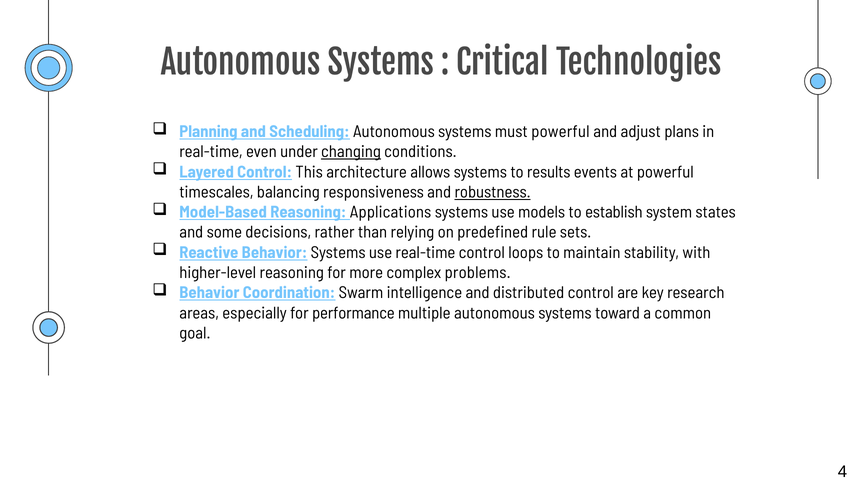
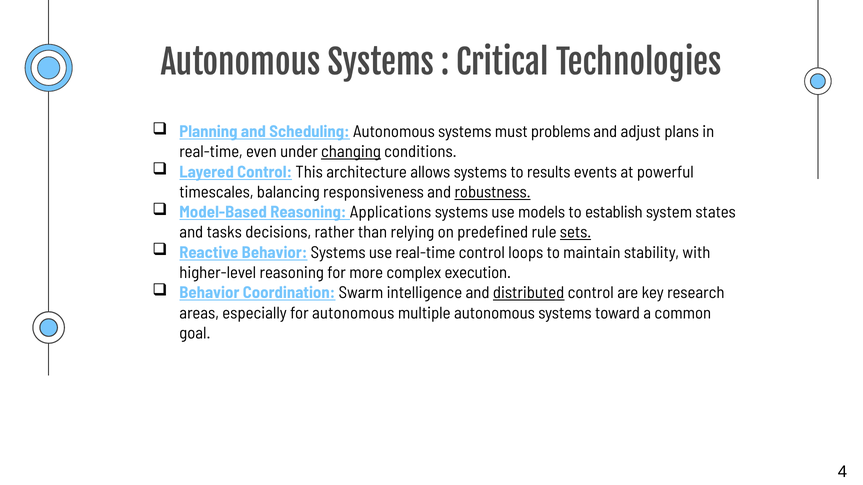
must powerful: powerful -> problems
some: some -> tasks
sets underline: none -> present
problems: problems -> execution
distributed underline: none -> present
for performance: performance -> autonomous
